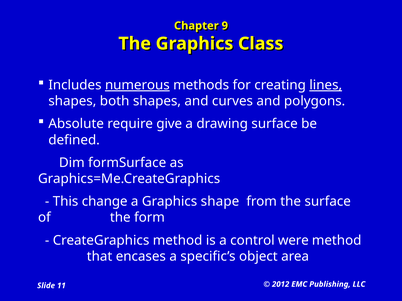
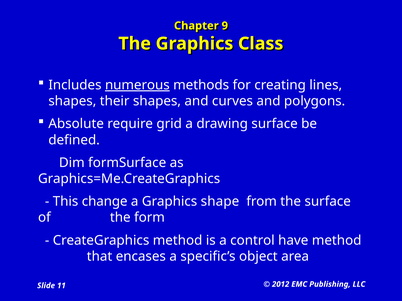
lines underline: present -> none
both: both -> their
give: give -> grid
were: were -> have
